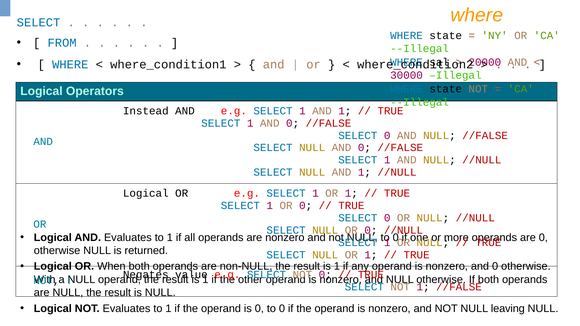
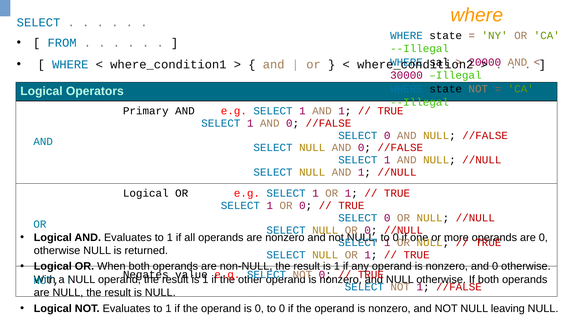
Instead: Instead -> Primary
